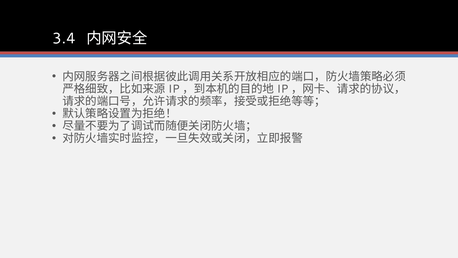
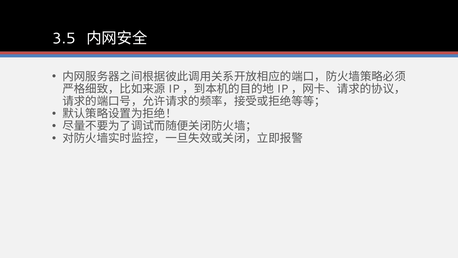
3.4: 3.4 -> 3.5
